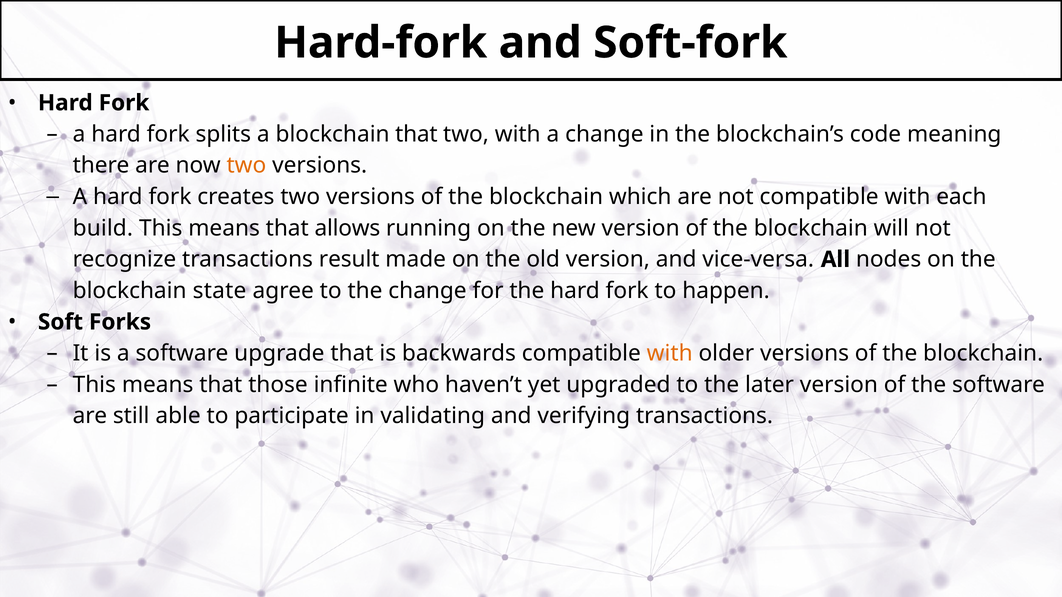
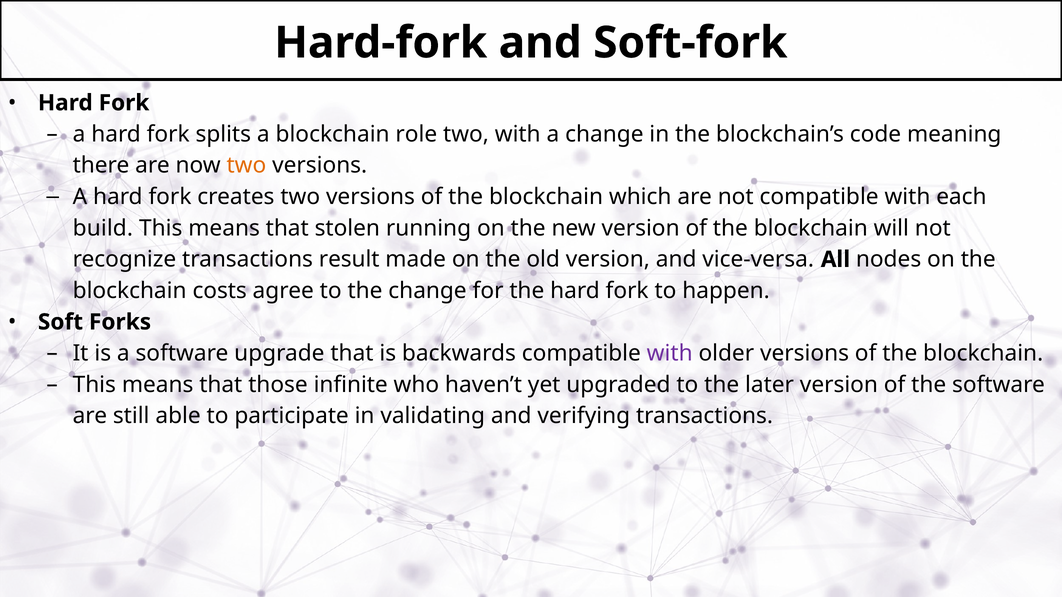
blockchain that: that -> role
allows: allows -> stolen
state: state -> costs
with at (670, 354) colour: orange -> purple
